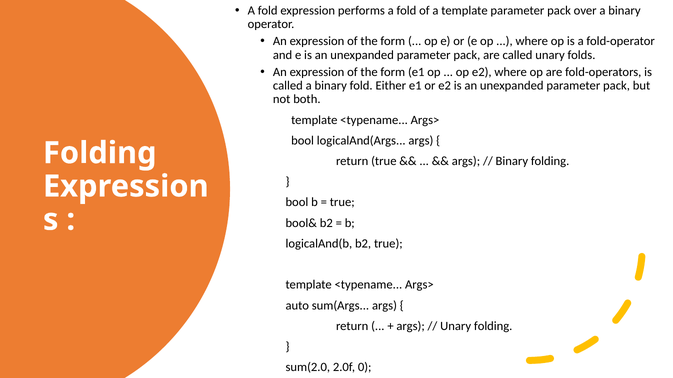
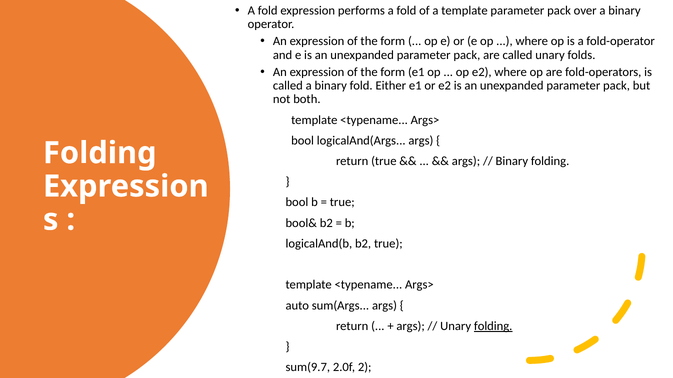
folding at (493, 327) underline: none -> present
sum(2.0: sum(2.0 -> sum(9.7
0: 0 -> 2
